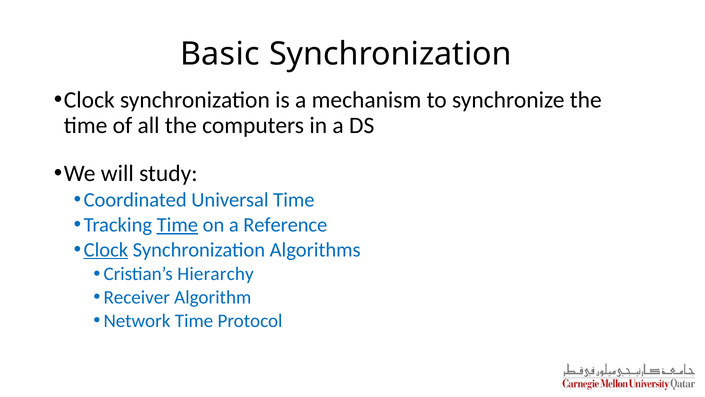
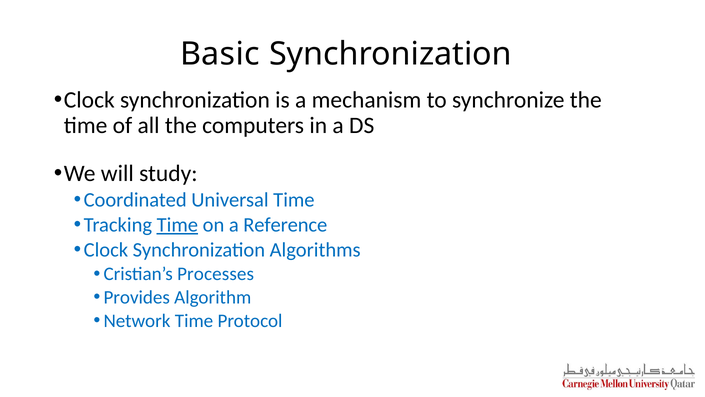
Clock at (106, 249) underline: present -> none
Hierarchy: Hierarchy -> Processes
Receiver: Receiver -> Provides
